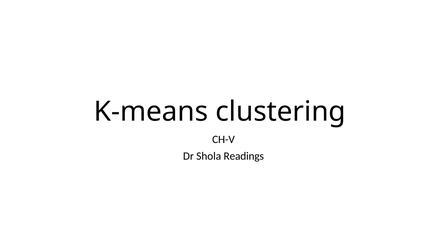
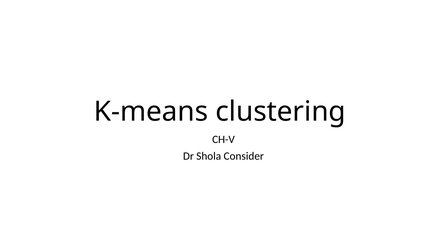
Readings: Readings -> Consider
